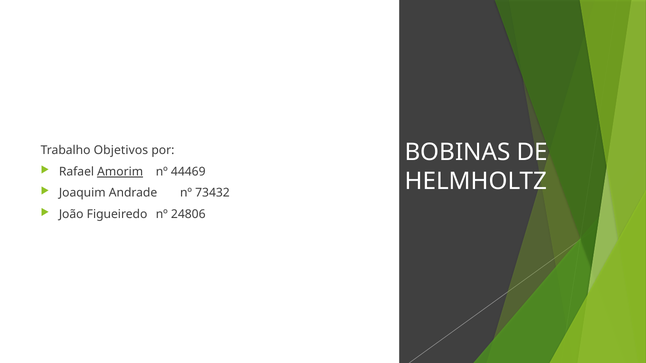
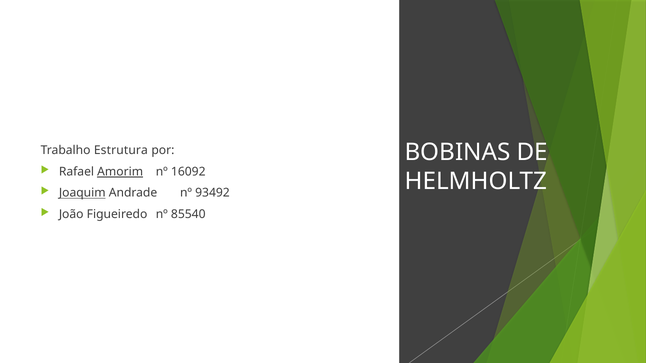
Objetivos: Objetivos -> Estrutura
44469: 44469 -> 16092
Joaquim underline: none -> present
73432: 73432 -> 93492
24806: 24806 -> 85540
